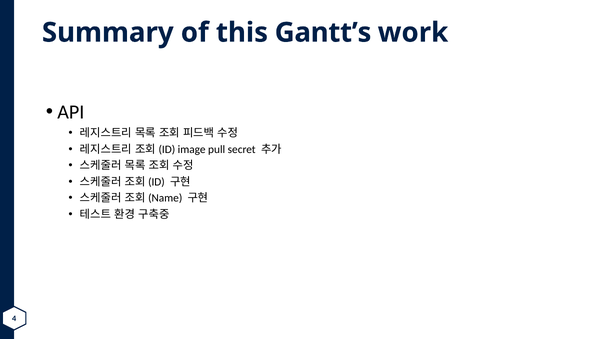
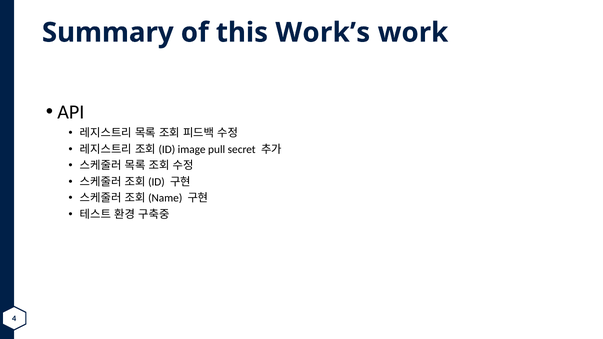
Gantt’s: Gantt’s -> Work’s
